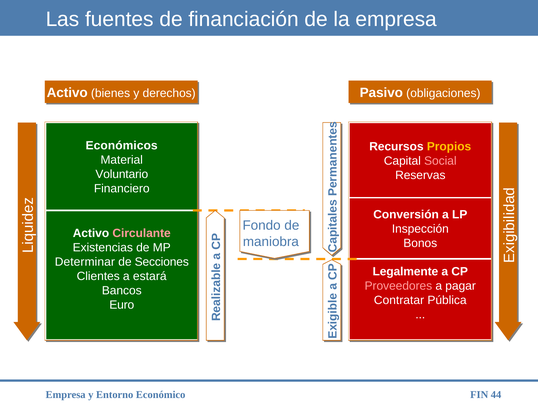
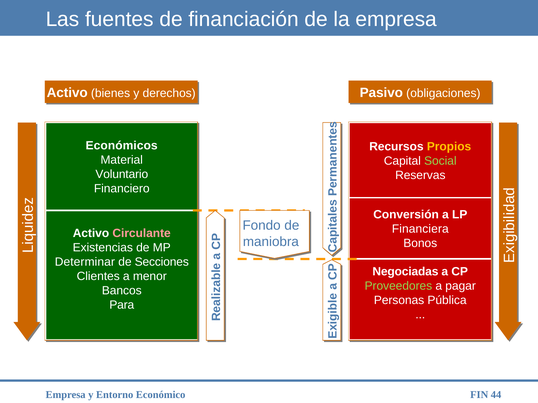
Social colour: pink -> light green
Inspección: Inspección -> Financiera
Legalmente: Legalmente -> Negociadas
estará: estará -> menor
Proveedores colour: pink -> light green
Contratar: Contratar -> Personas
Euro: Euro -> Para
